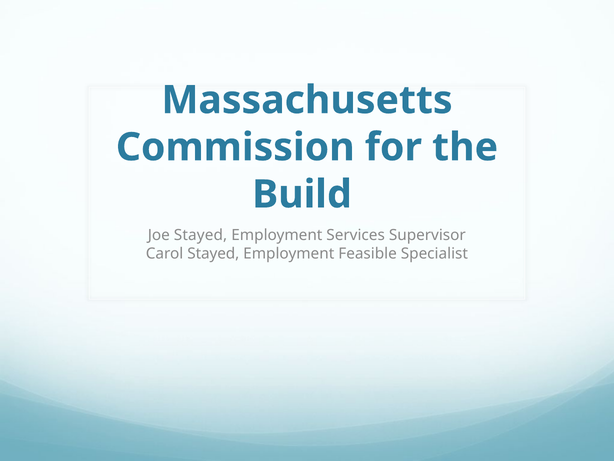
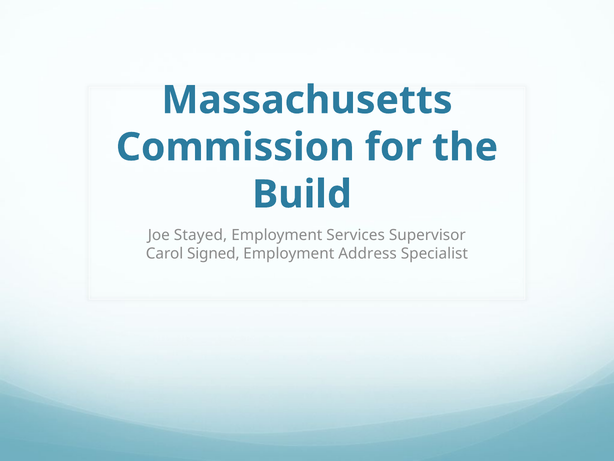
Carol Stayed: Stayed -> Signed
Feasible: Feasible -> Address
